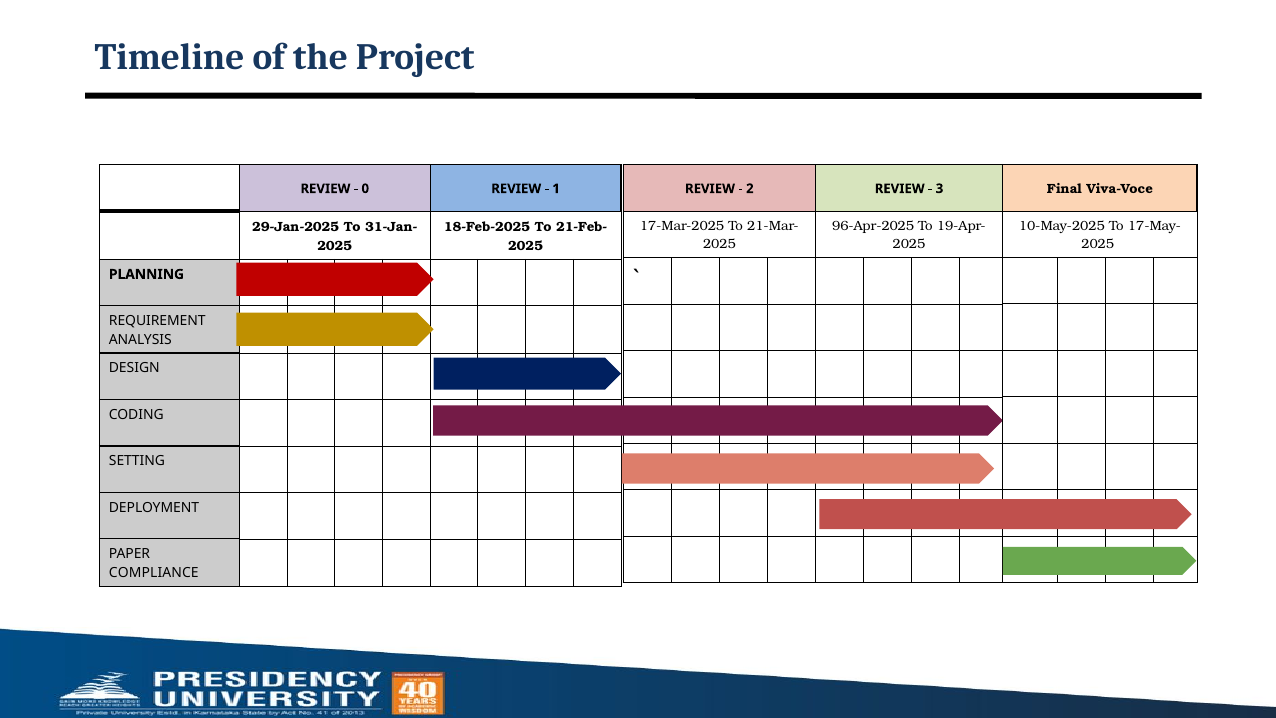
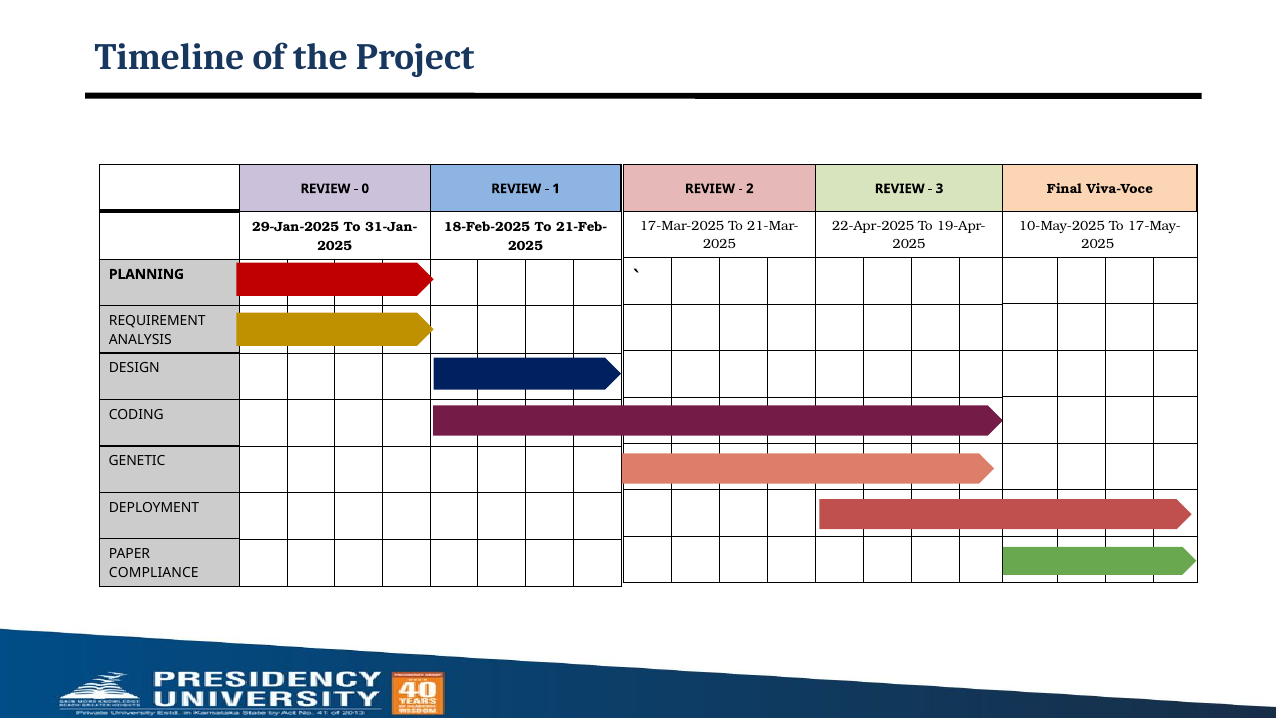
96-Apr-2025: 96-Apr-2025 -> 22-Apr-2025
SETTING: SETTING -> GENETIC
